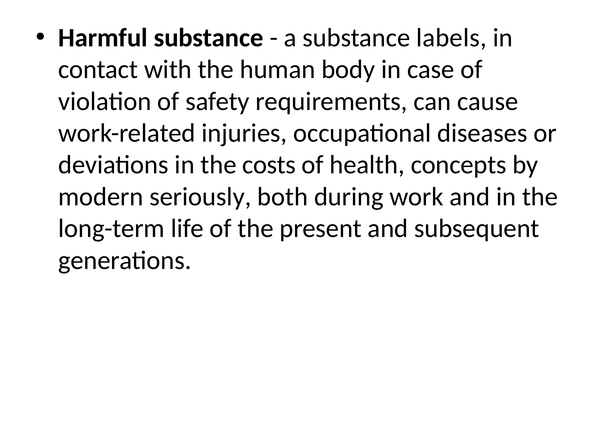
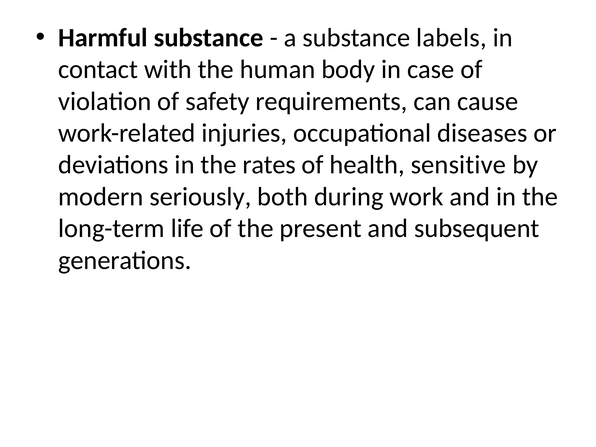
costs: costs -> rates
concepts: concepts -> sensitive
